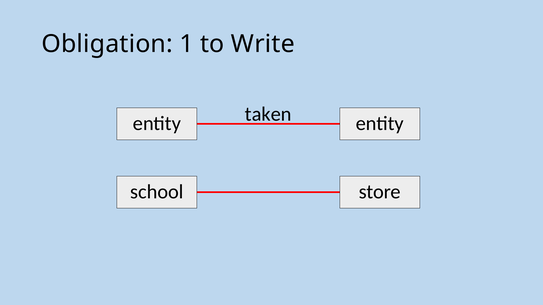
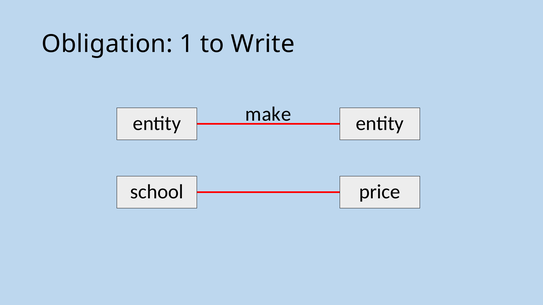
taken: taken -> make
store: store -> price
